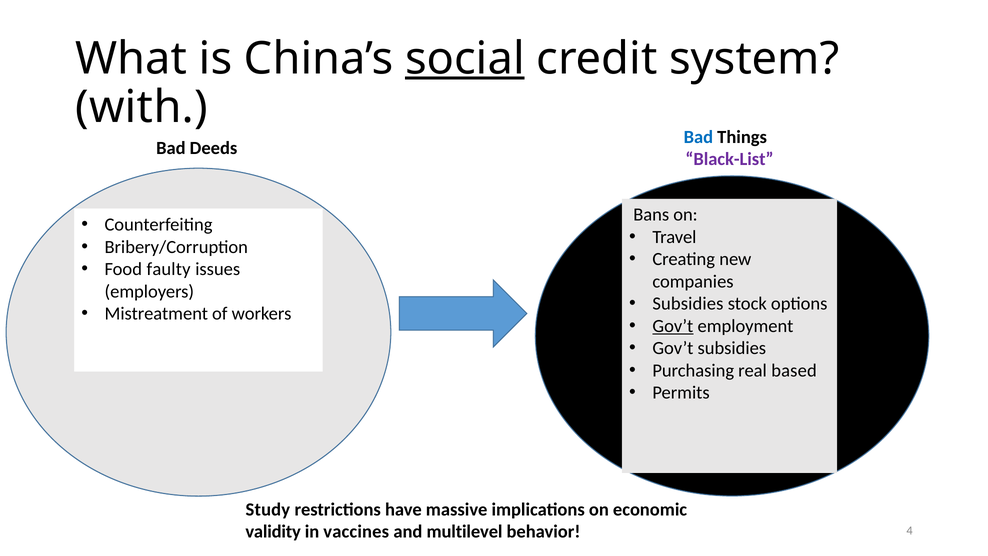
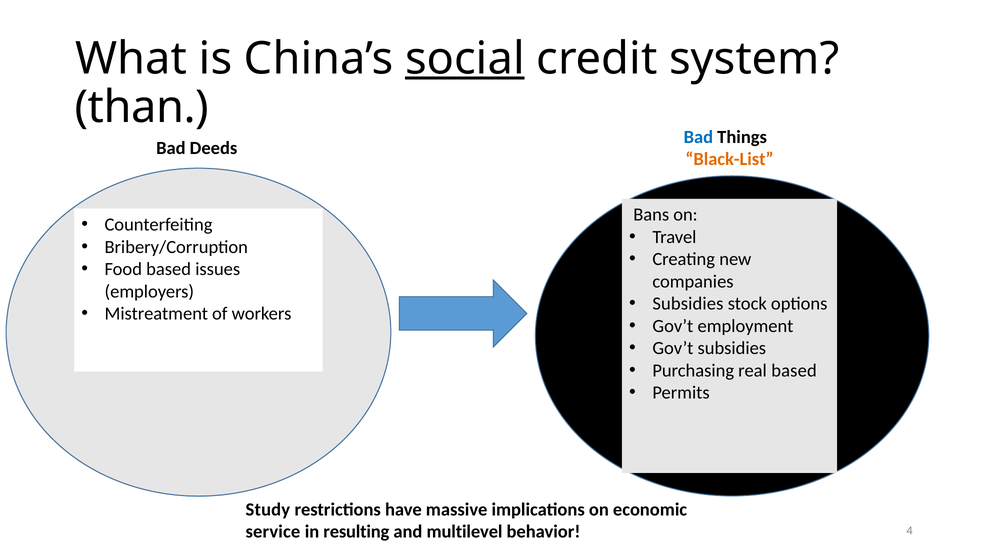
with: with -> than
Black-List colour: purple -> orange
Food faulty: faulty -> based
Gov’t at (673, 326) underline: present -> none
validity: validity -> service
vaccines: vaccines -> resulting
